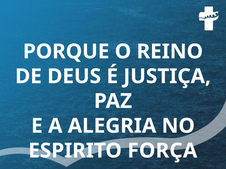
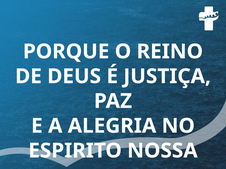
FORÇA: FORÇA -> NOSSA
